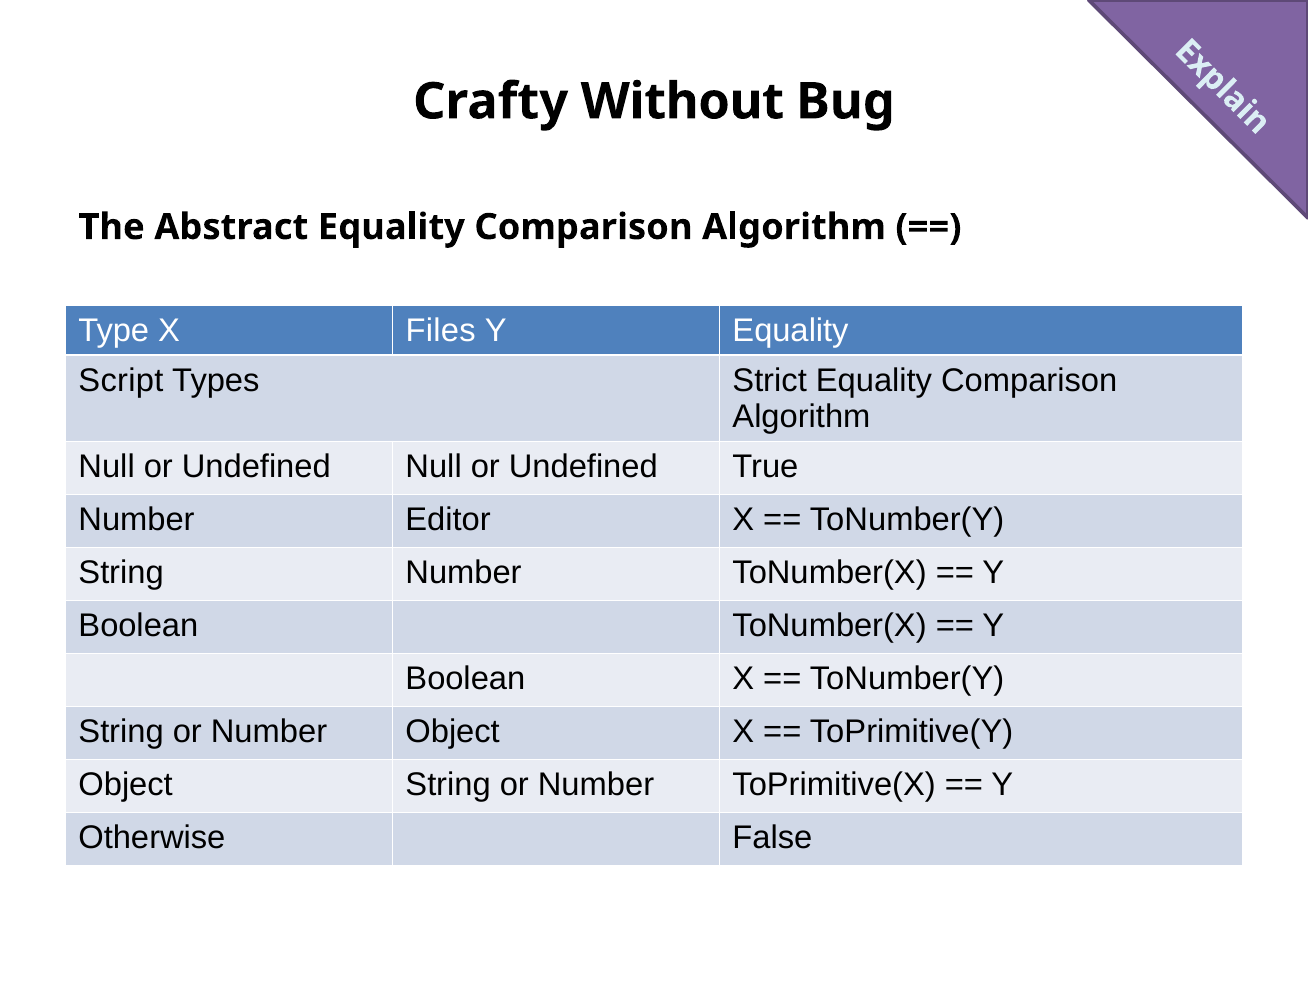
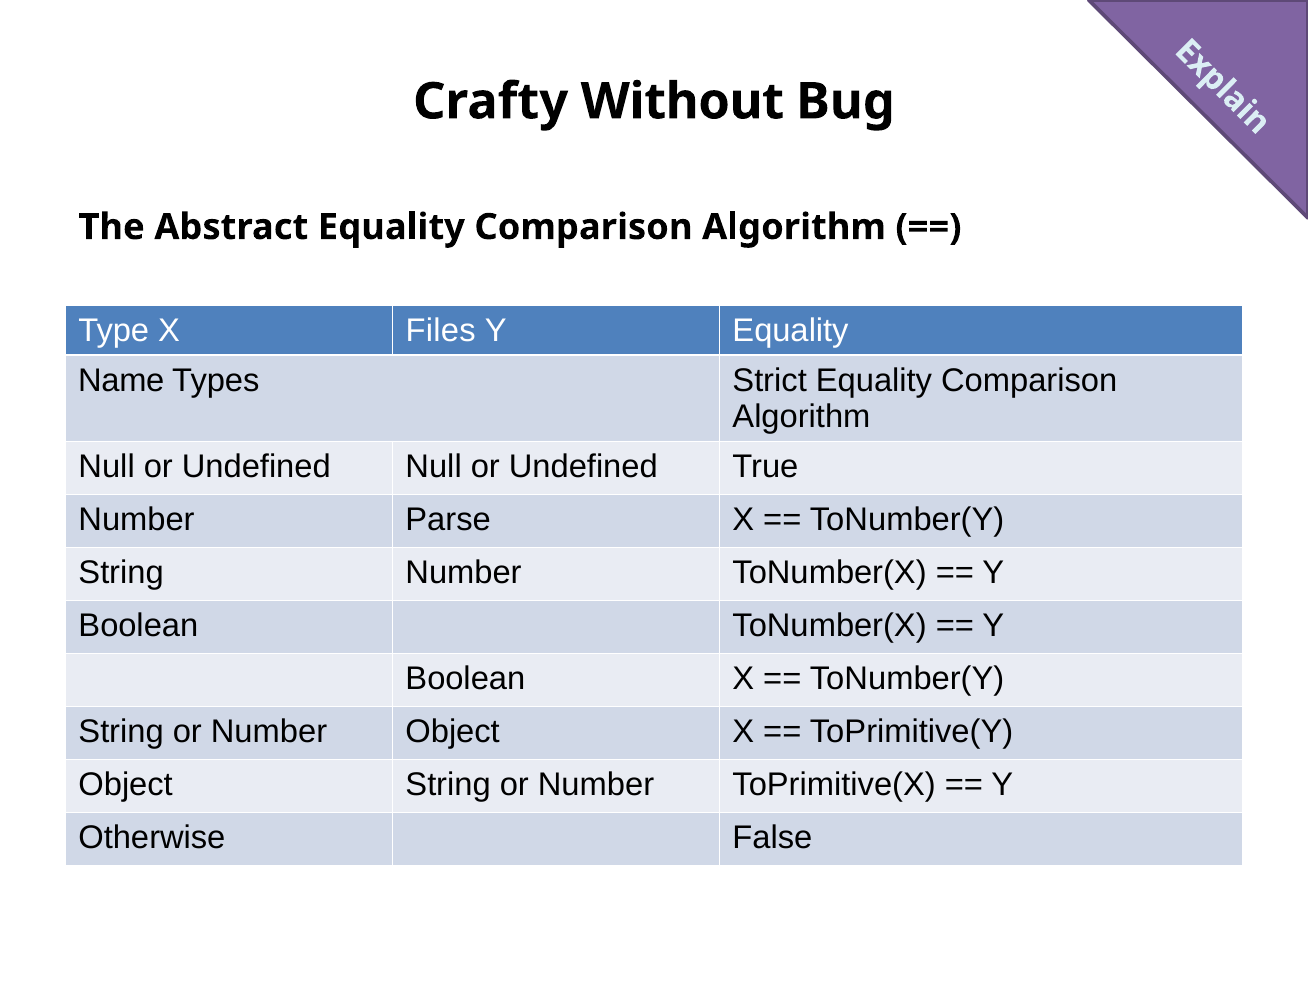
Script: Script -> Name
Editor: Editor -> Parse
